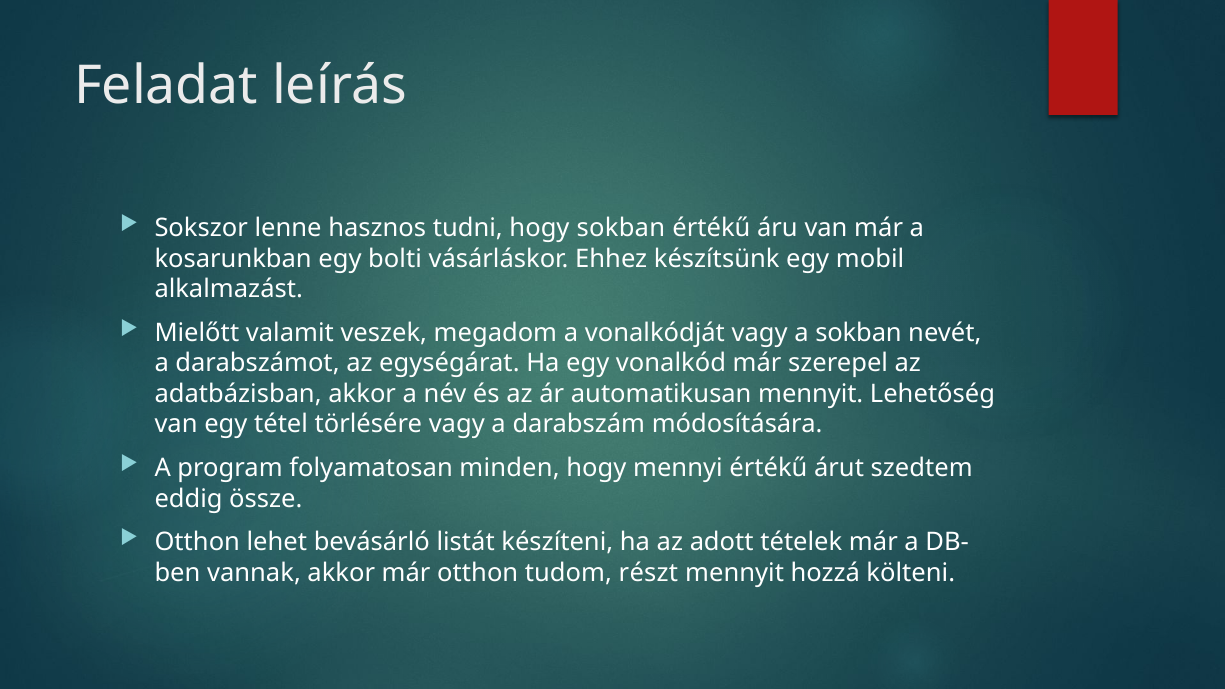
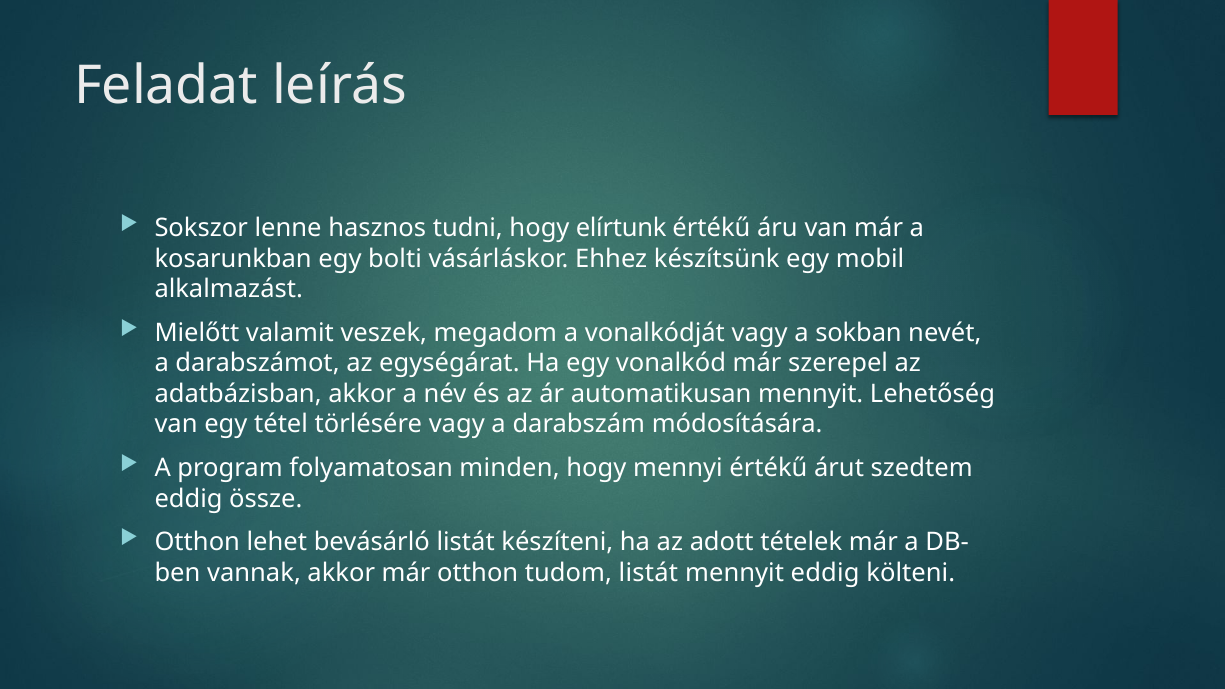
hogy sokban: sokban -> elírtunk
tudom részt: részt -> listát
mennyit hozzá: hozzá -> eddig
